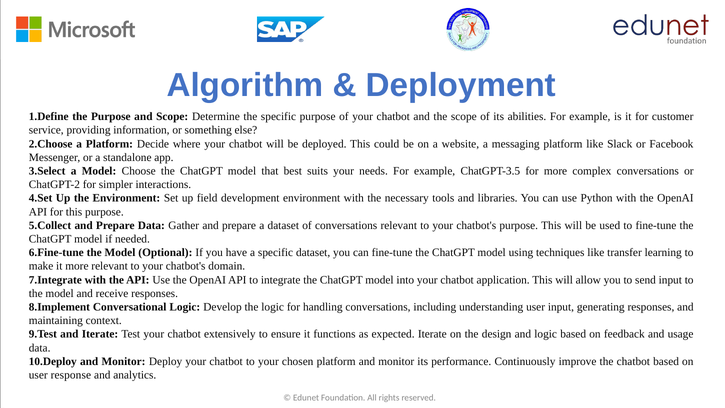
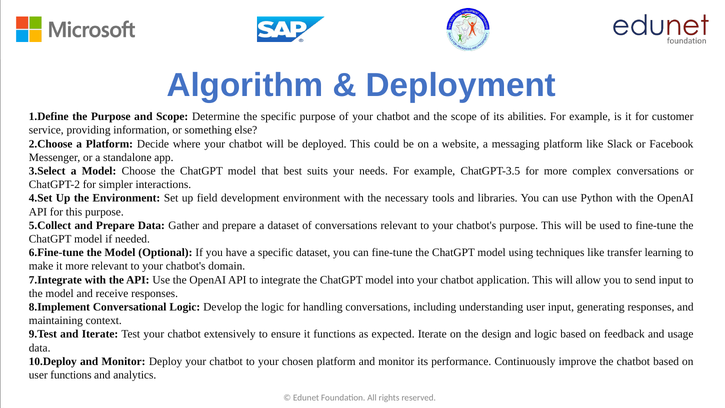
user response: response -> functions
